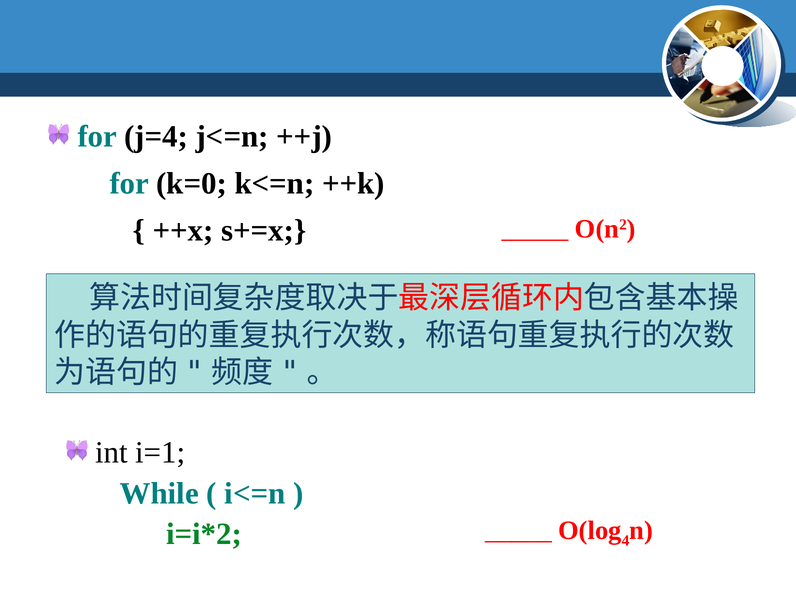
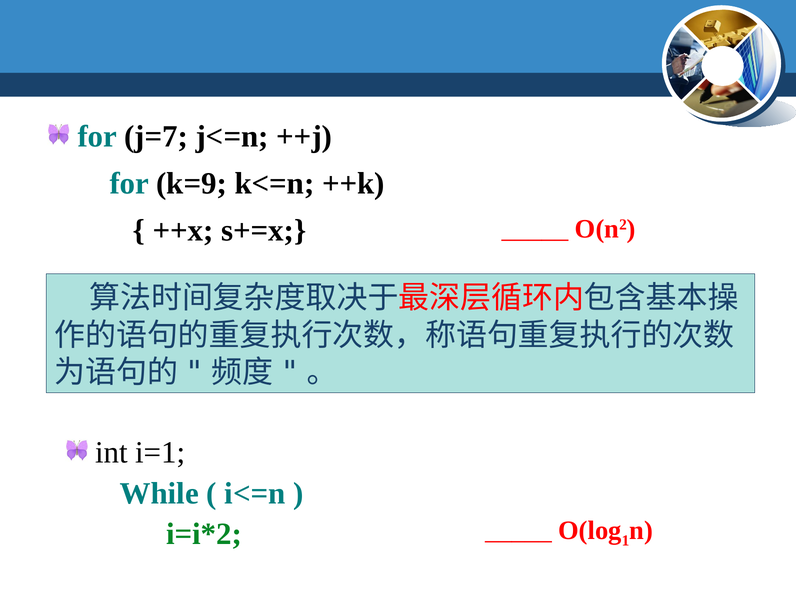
j=4: j=4 -> j=7
k=0: k=0 -> k=9
4: 4 -> 1
